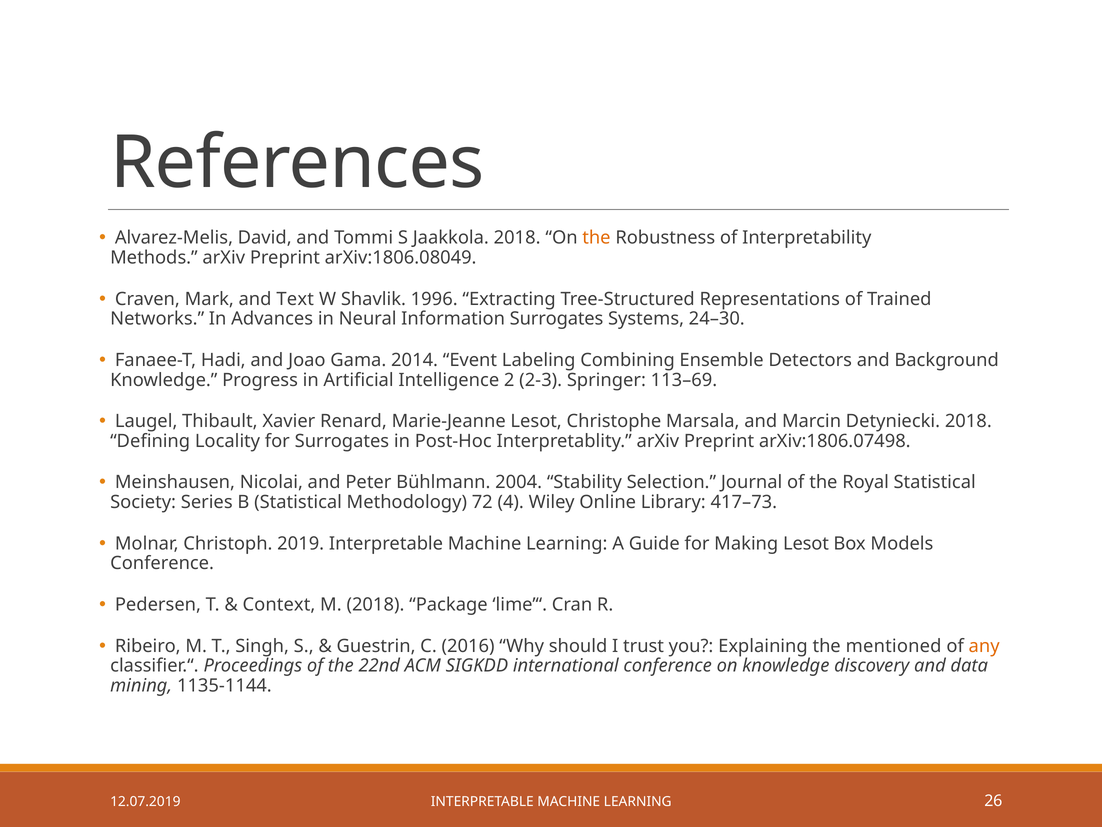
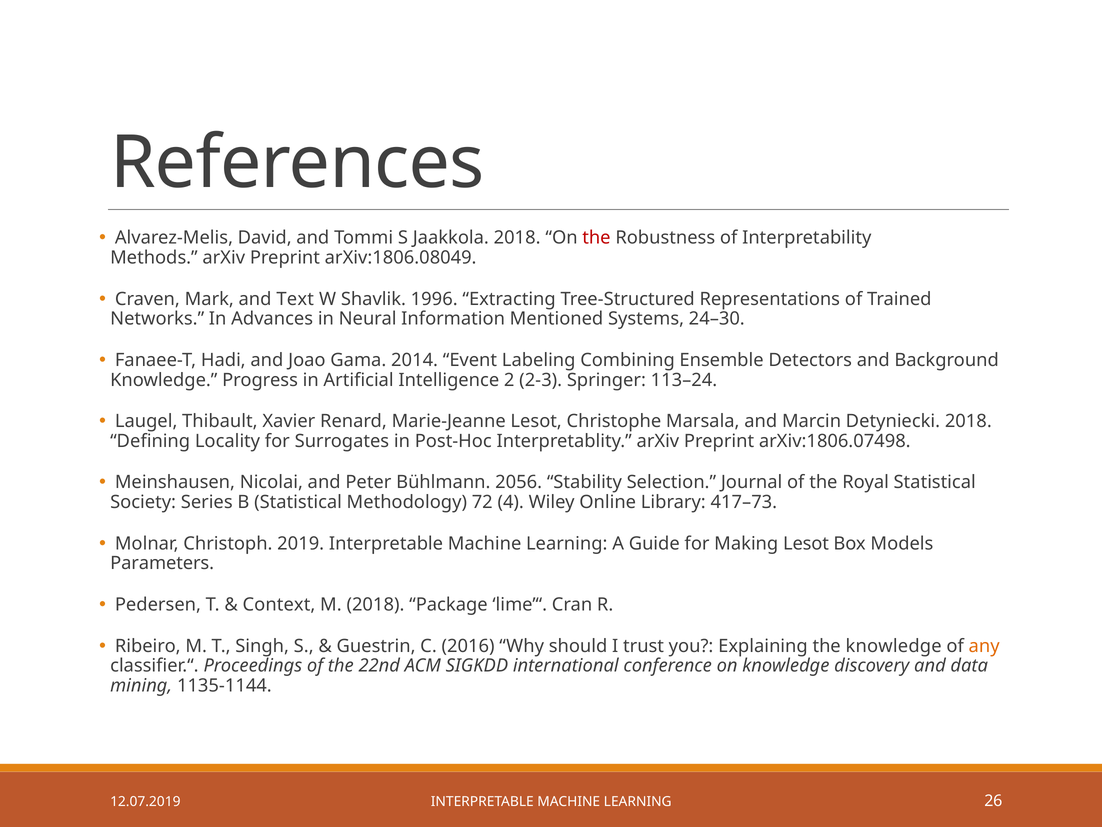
the at (596, 238) colour: orange -> red
Information Surrogates: Surrogates -> Mentioned
113–69: 113–69 -> 113–24
2004: 2004 -> 2056
Conference at (162, 563): Conference -> Parameters
the mentioned: mentioned -> knowledge
